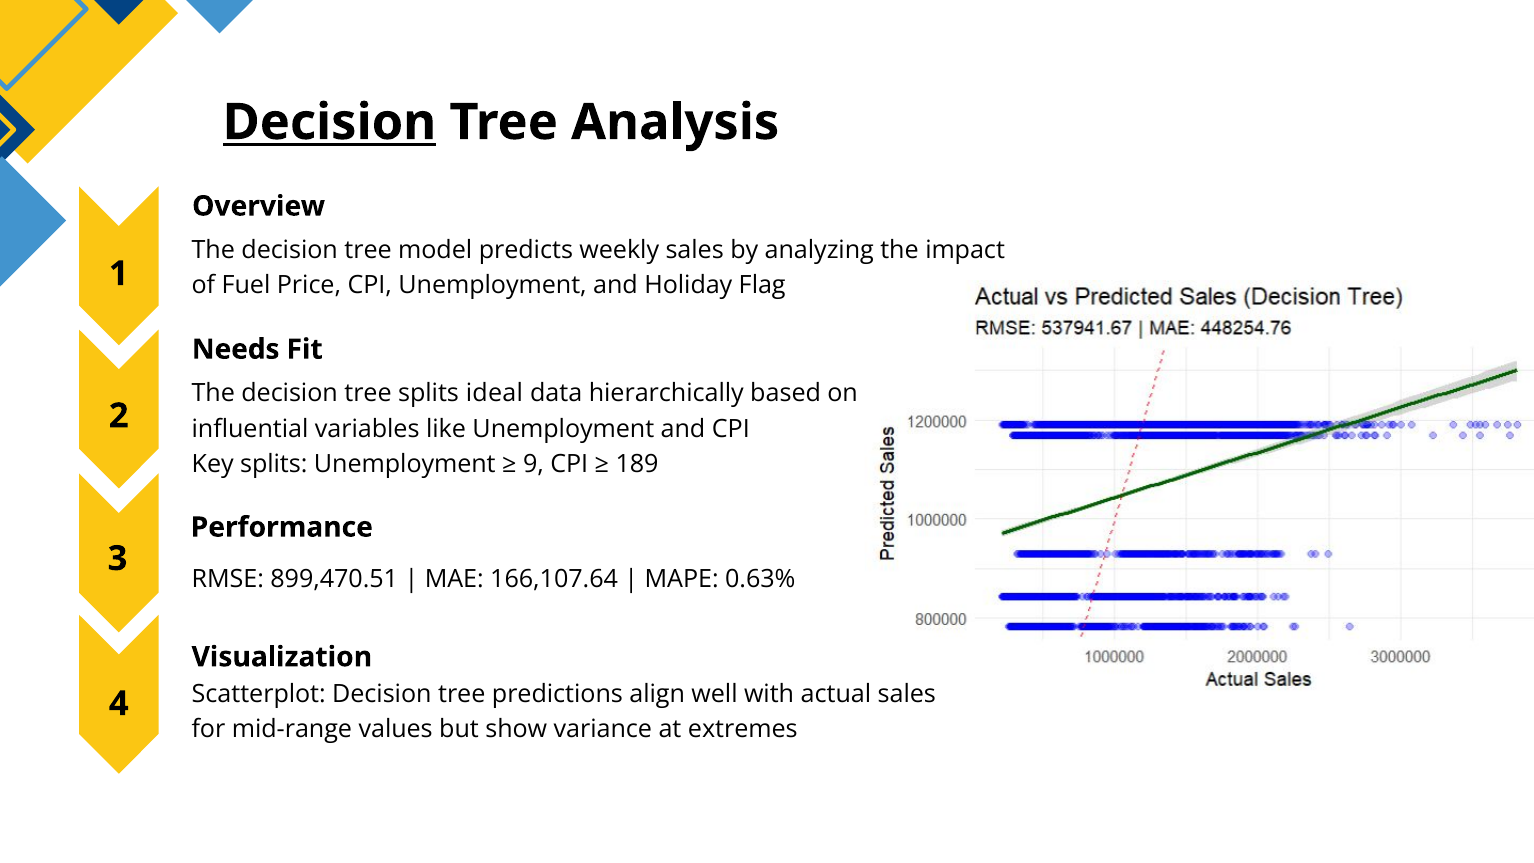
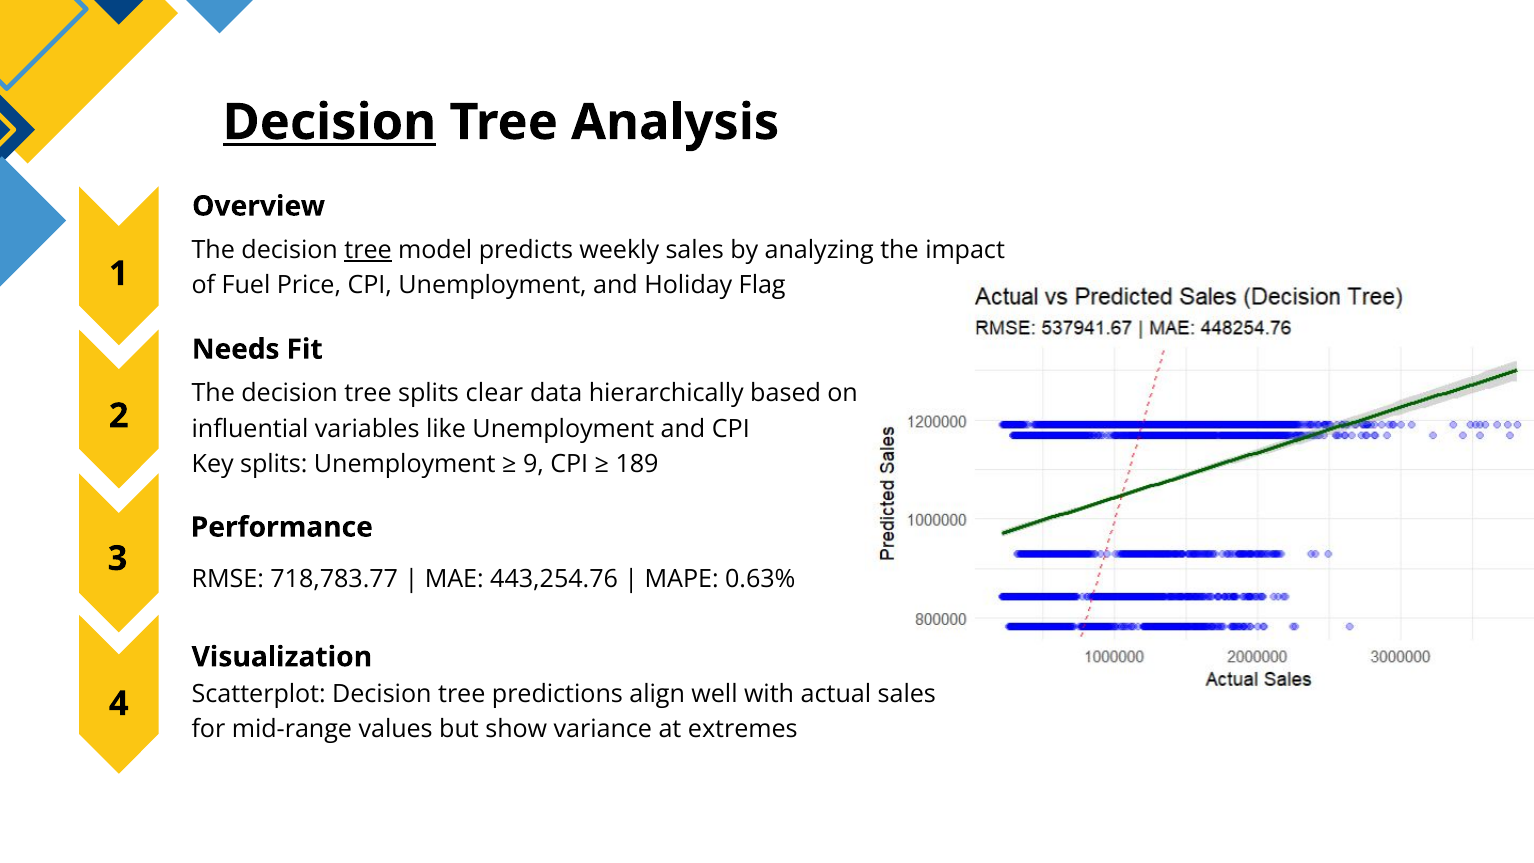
tree at (368, 250) underline: none -> present
ideal: ideal -> clear
899,470.51: 899,470.51 -> 718,783.77
166,107.64: 166,107.64 -> 443,254.76
